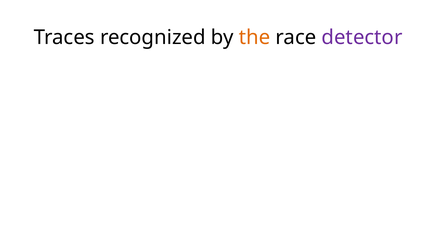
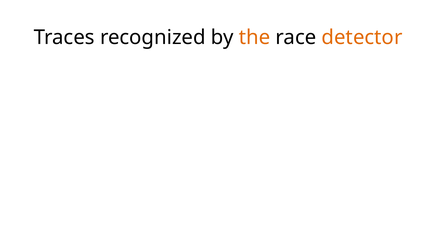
detector colour: purple -> orange
